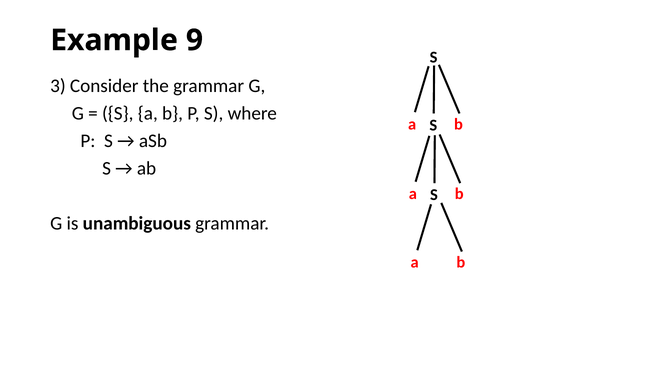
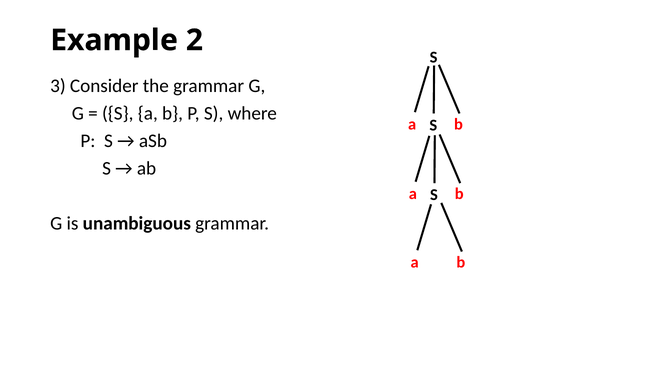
9: 9 -> 2
